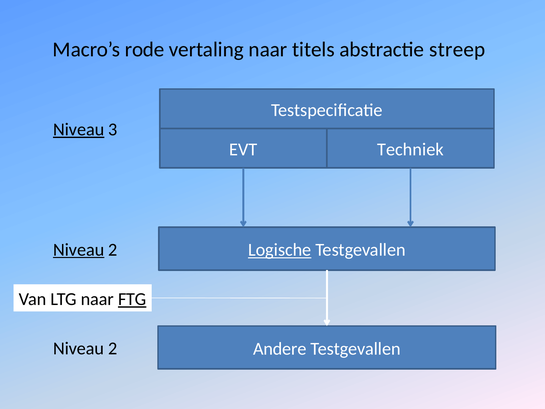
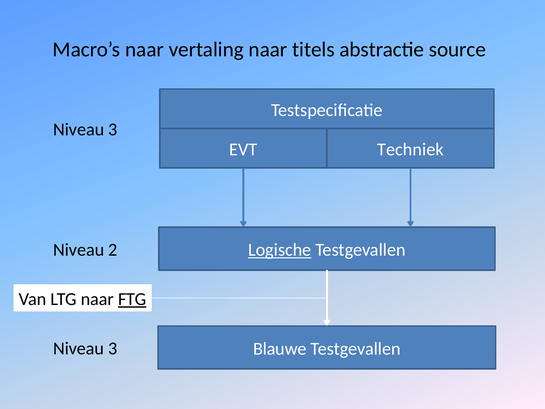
Macro’s rode: rode -> naar
streep: streep -> source
Niveau at (79, 129) underline: present -> none
Niveau at (79, 250) underline: present -> none
2 at (113, 348): 2 -> 3
Andere: Andere -> Blauwe
